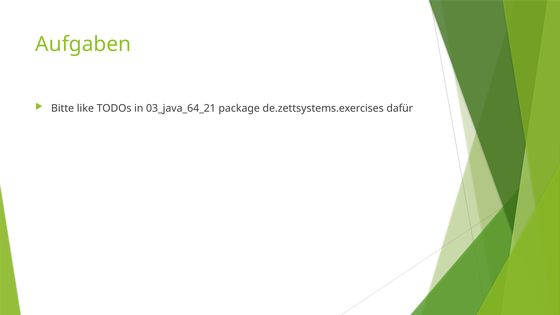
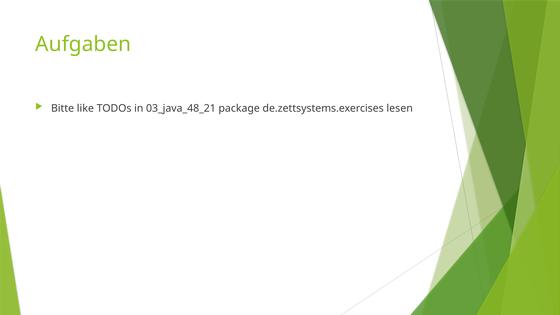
03_java_64_21: 03_java_64_21 -> 03_java_48_21
dafür: dafür -> lesen
